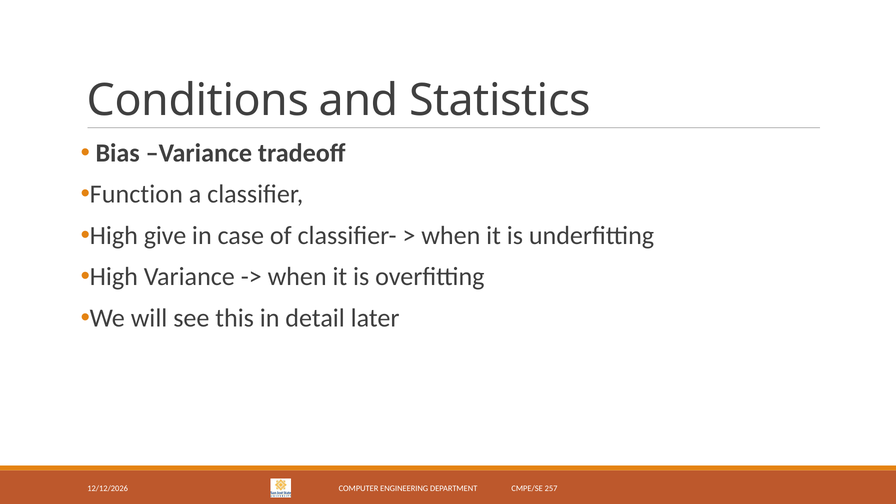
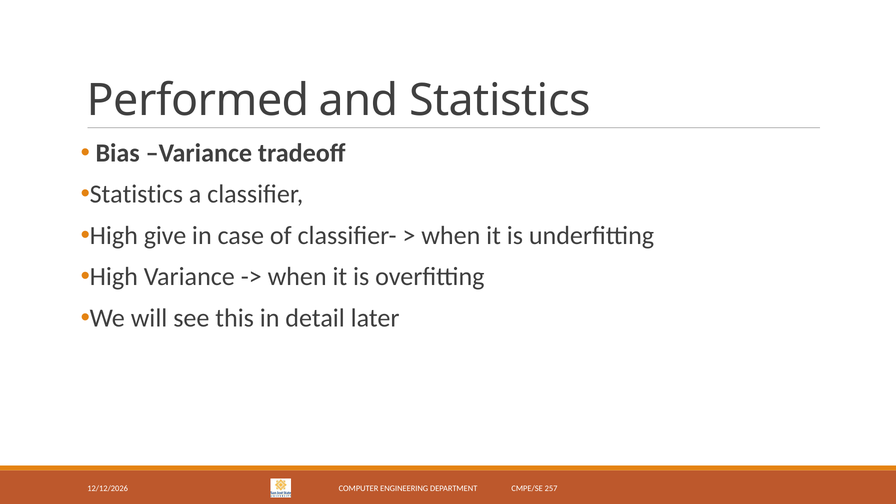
Conditions: Conditions -> Performed
Function at (136, 194): Function -> Statistics
